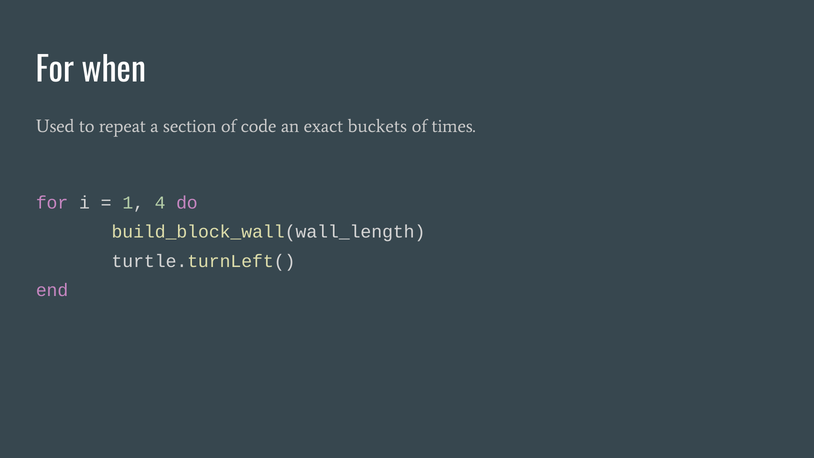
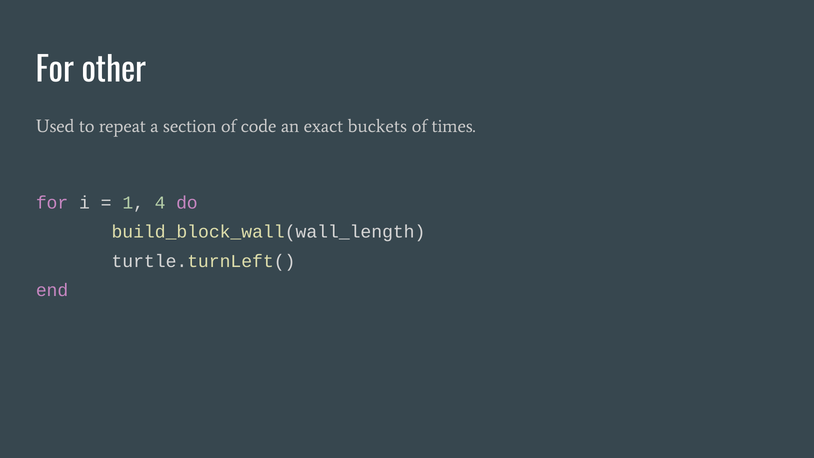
when: when -> other
